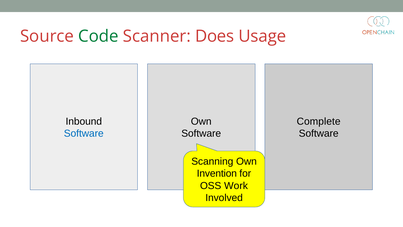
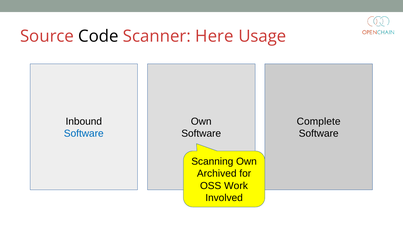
Code colour: green -> black
Does: Does -> Here
Invention: Invention -> Archived
